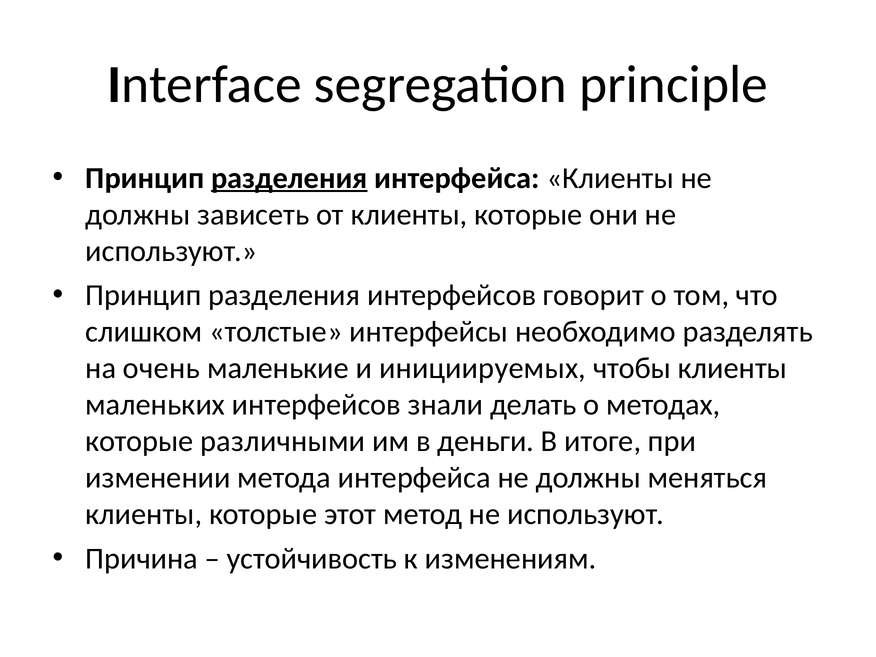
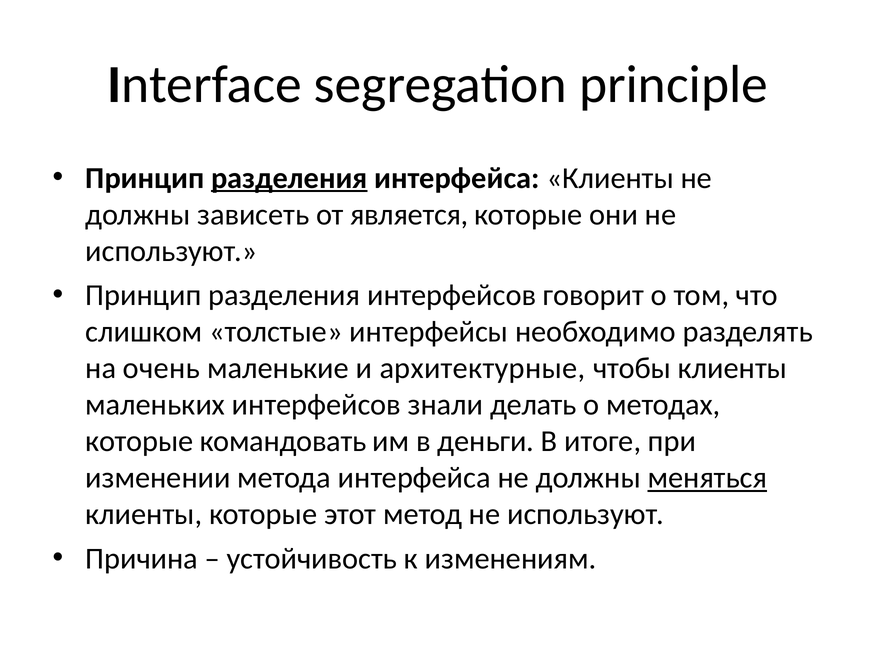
от клиенты: клиенты -> является
инициируемых: инициируемых -> архитектурные
различными: различными -> командовать
меняться underline: none -> present
